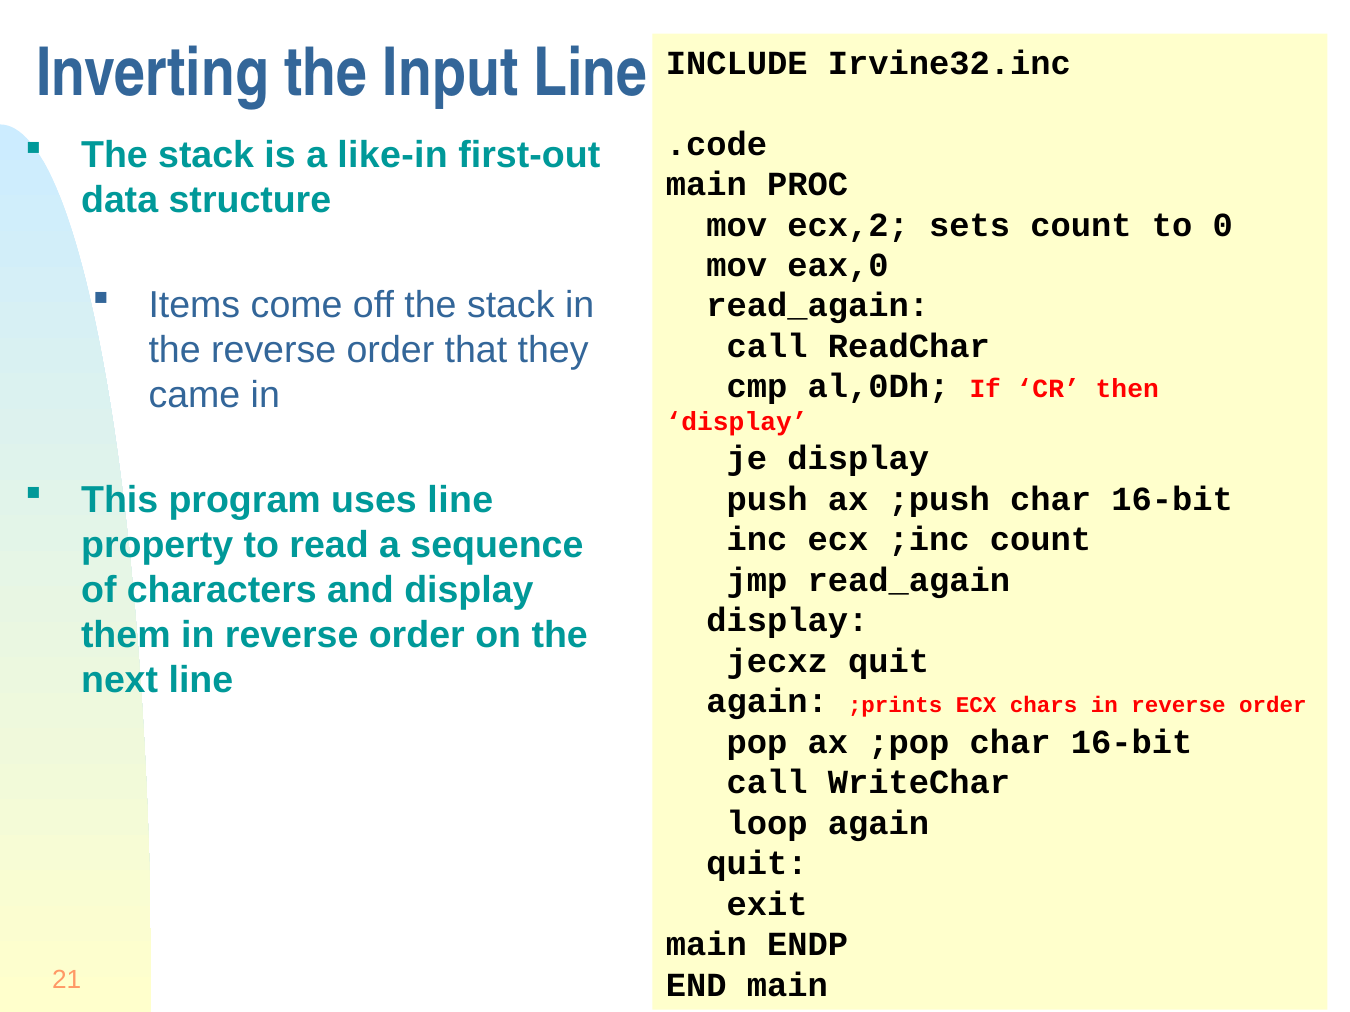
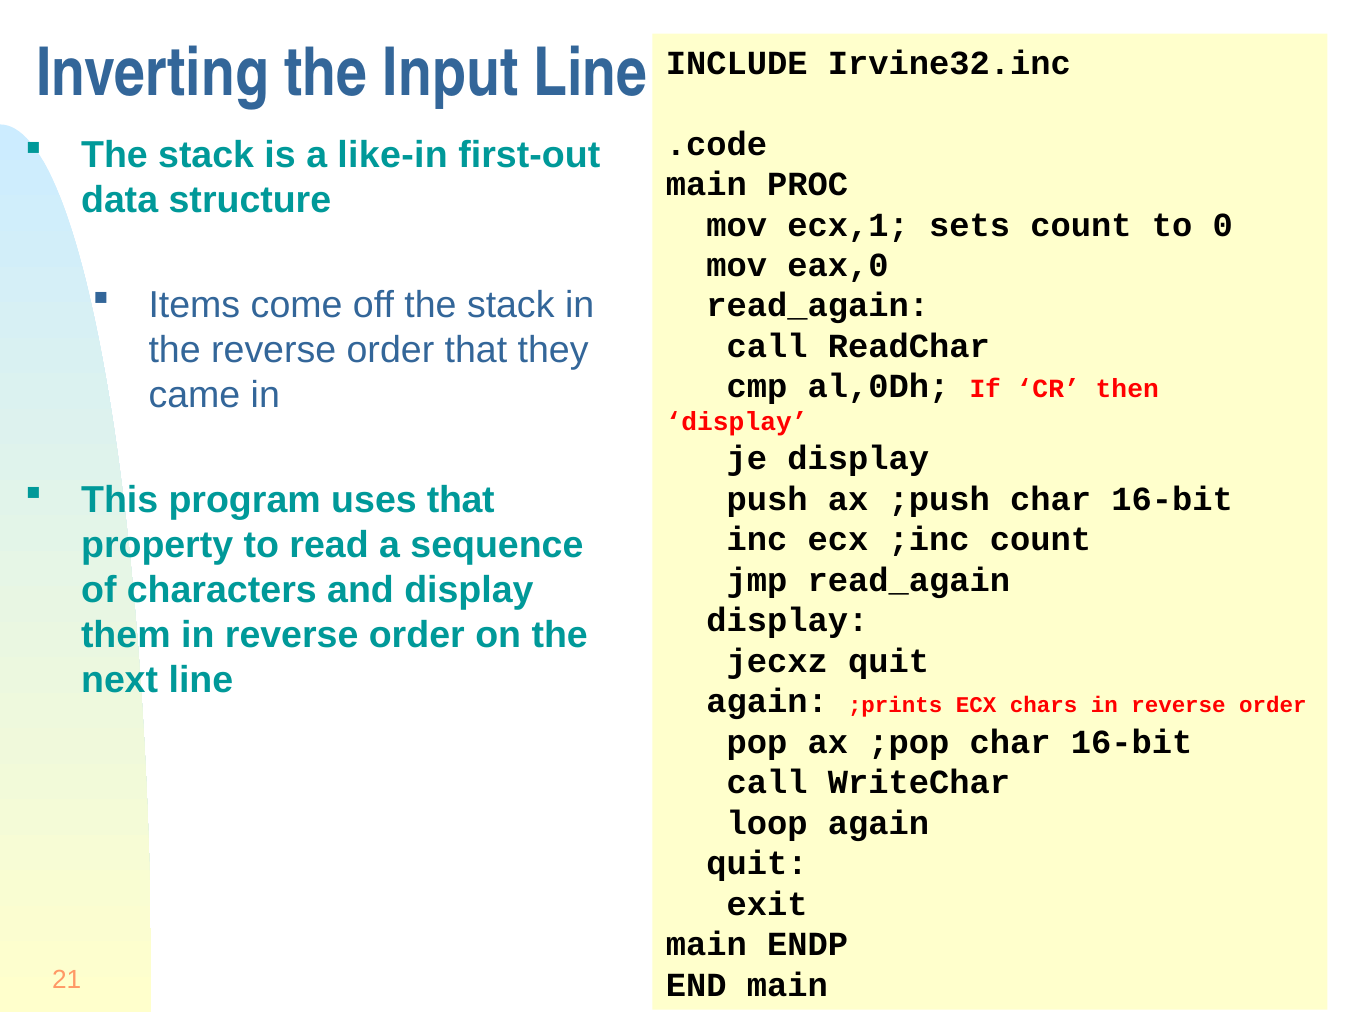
ecx,2: ecx,2 -> ecx,1
uses line: line -> that
